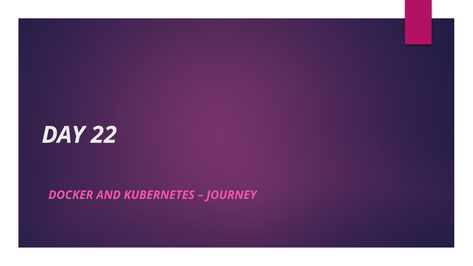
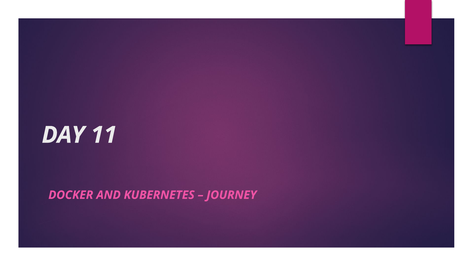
22: 22 -> 11
